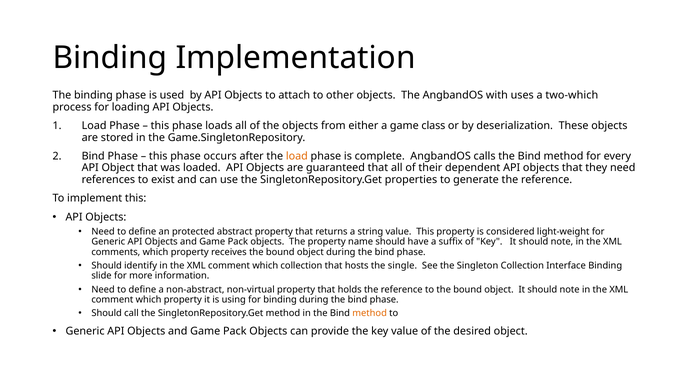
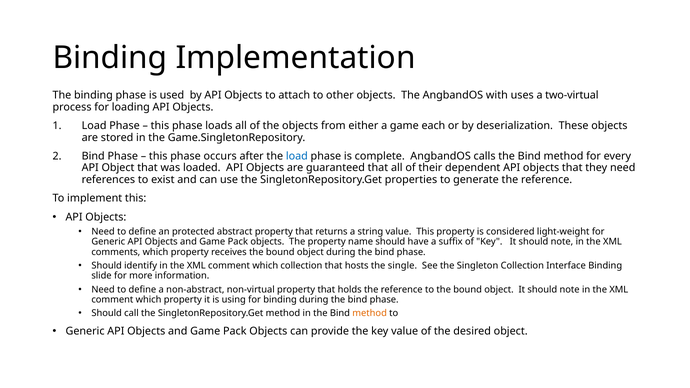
two-which: two-which -> two-virtual
class: class -> each
load at (297, 156) colour: orange -> blue
